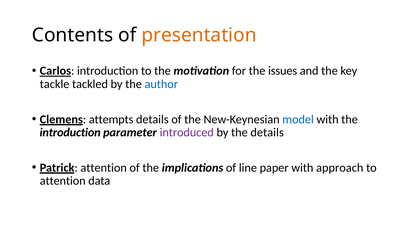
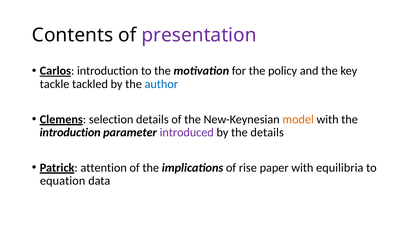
presentation colour: orange -> purple
issues: issues -> policy
attempts: attempts -> selection
model colour: blue -> orange
line: line -> rise
approach: approach -> equilibria
attention at (63, 181): attention -> equation
